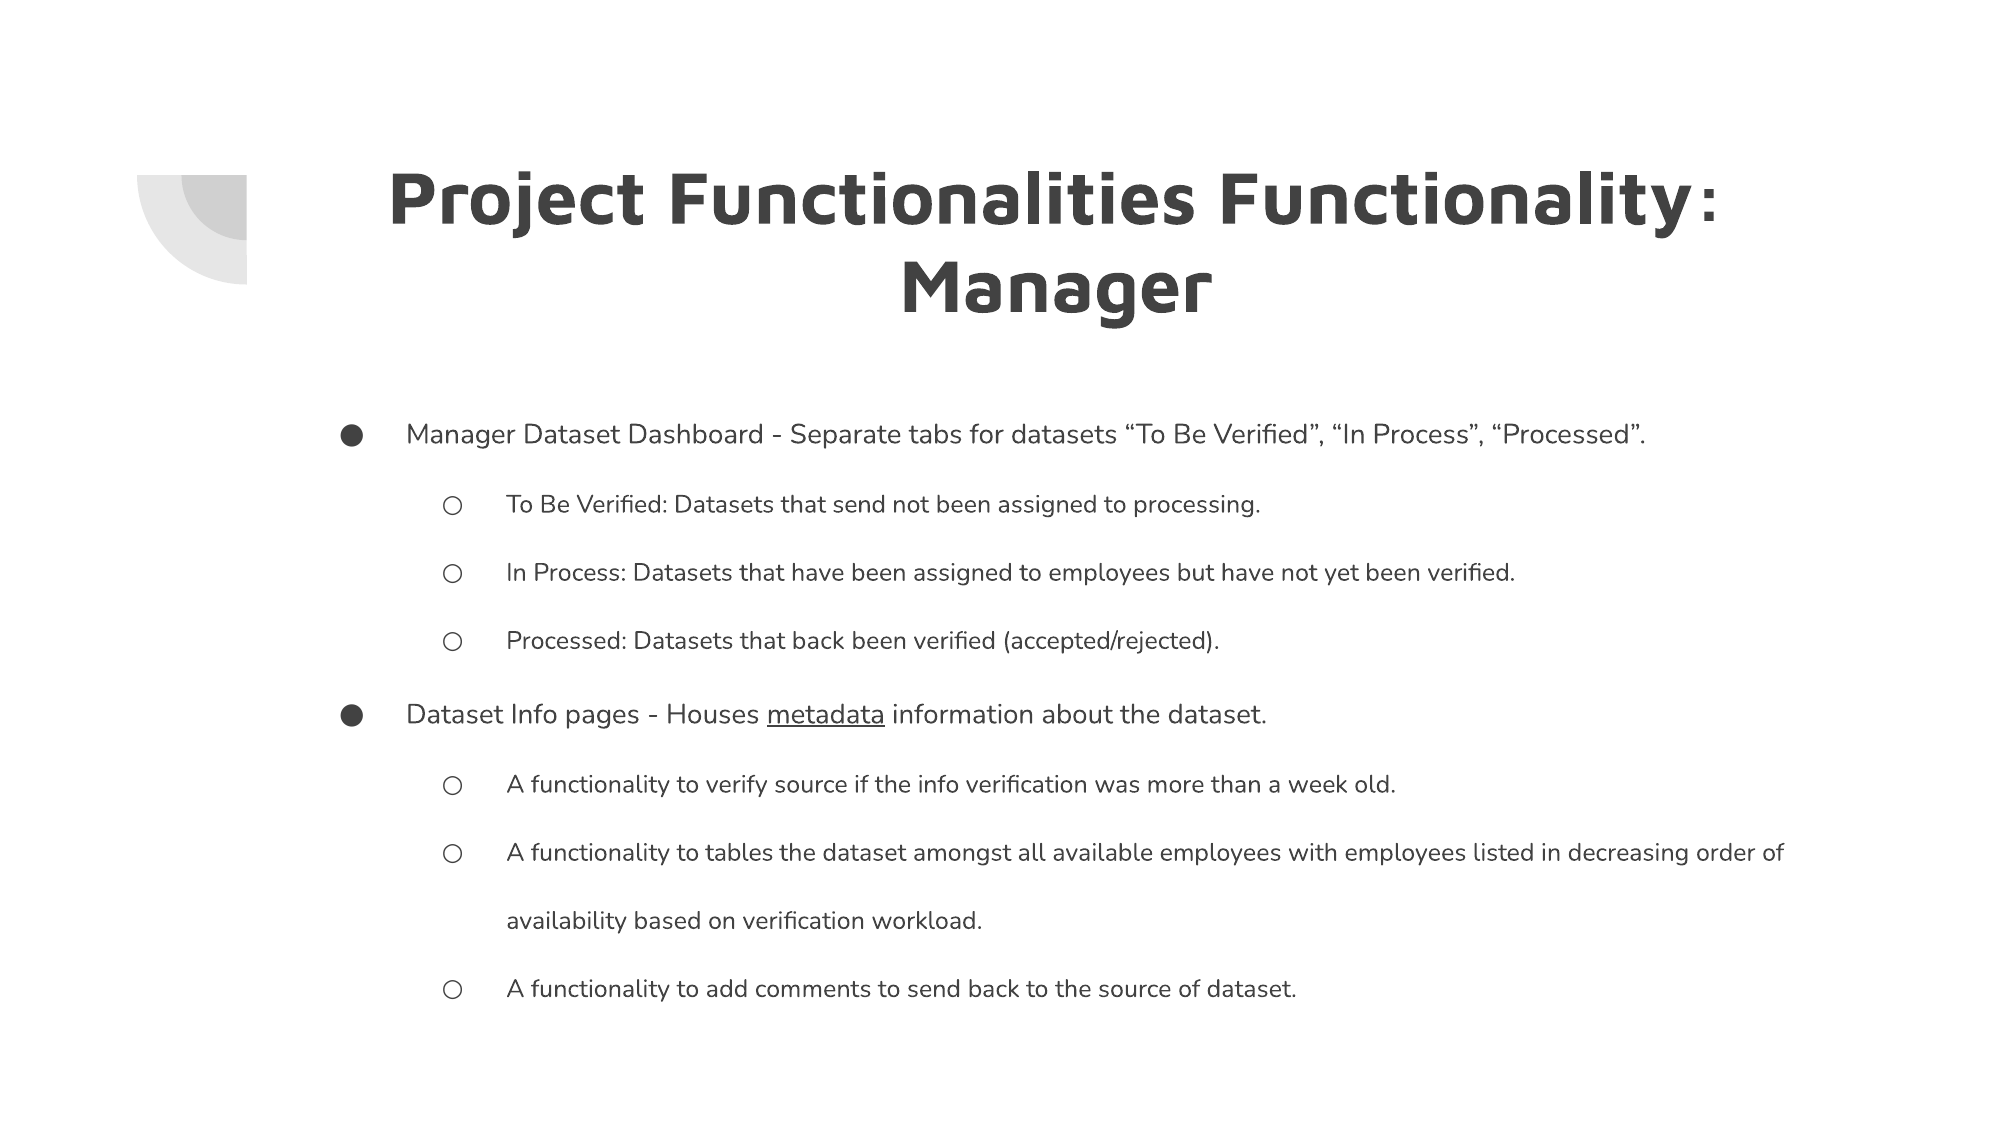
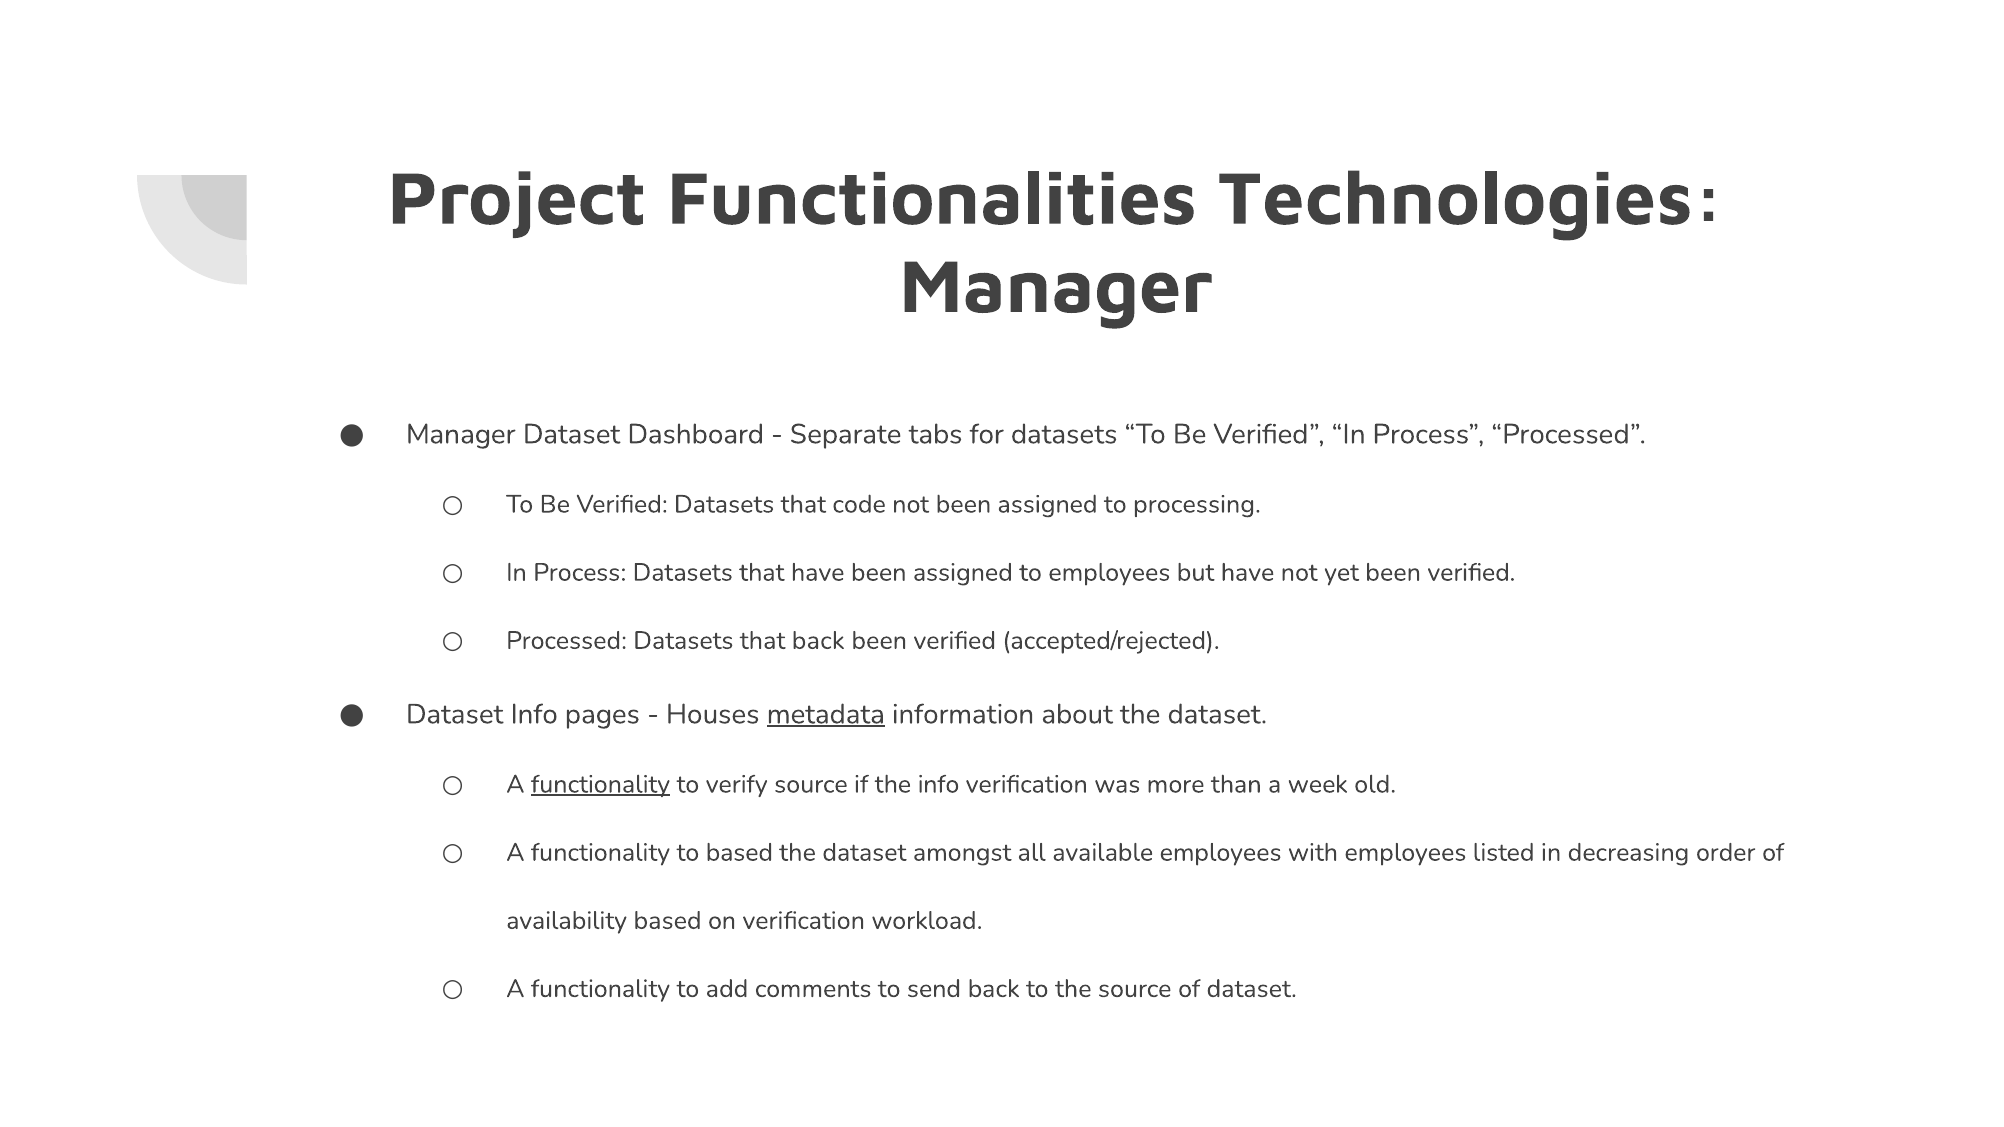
Functionalities Functionality: Functionality -> Technologies
that send: send -> code
functionality at (601, 784) underline: none -> present
to tables: tables -> based
